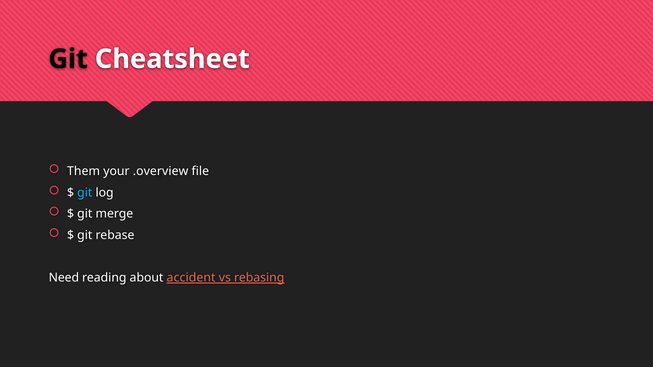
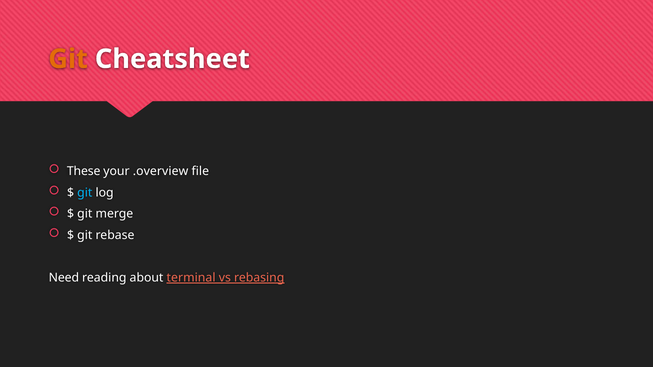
Git at (68, 59) colour: black -> orange
Them: Them -> These
accident: accident -> terminal
